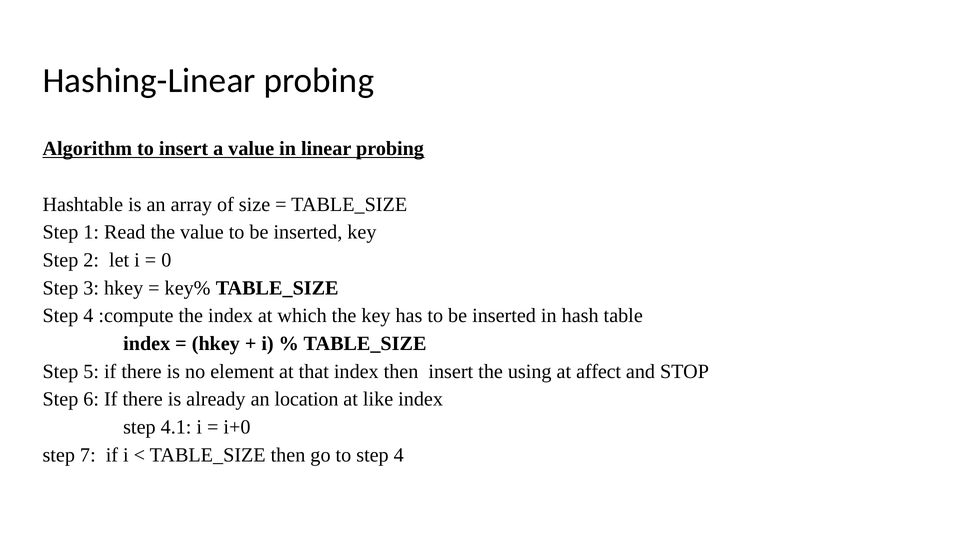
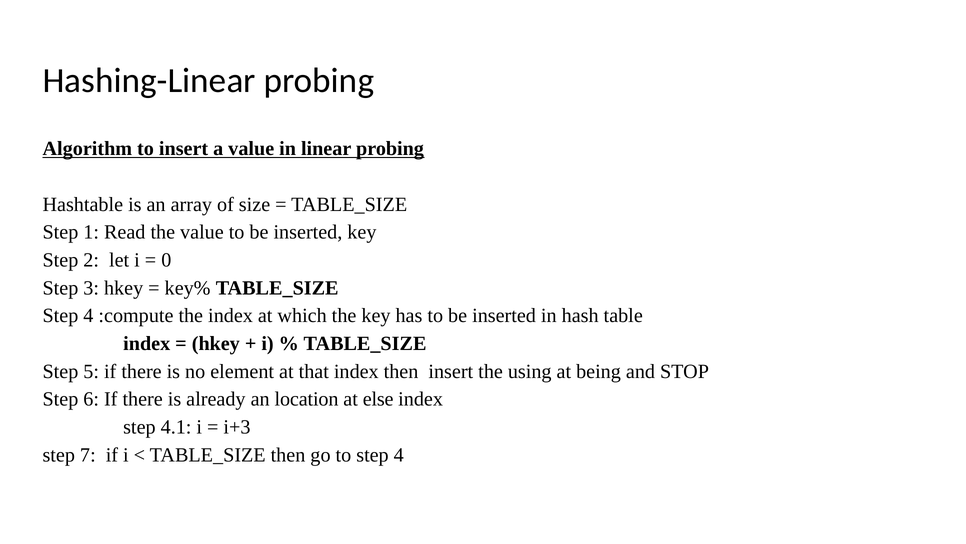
affect: affect -> being
like: like -> else
i+0: i+0 -> i+3
